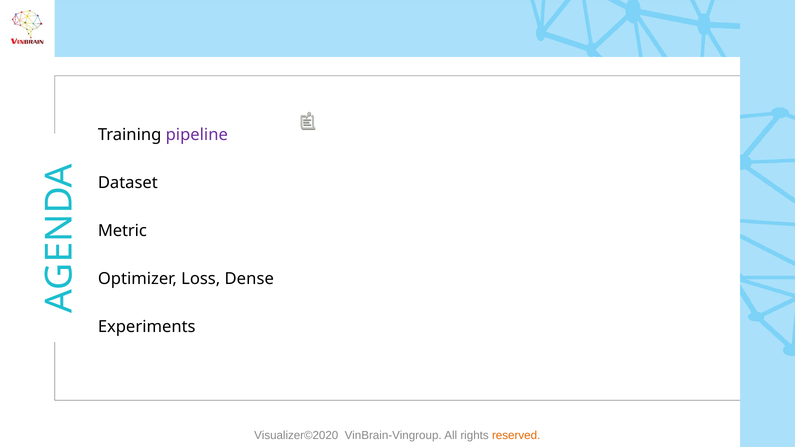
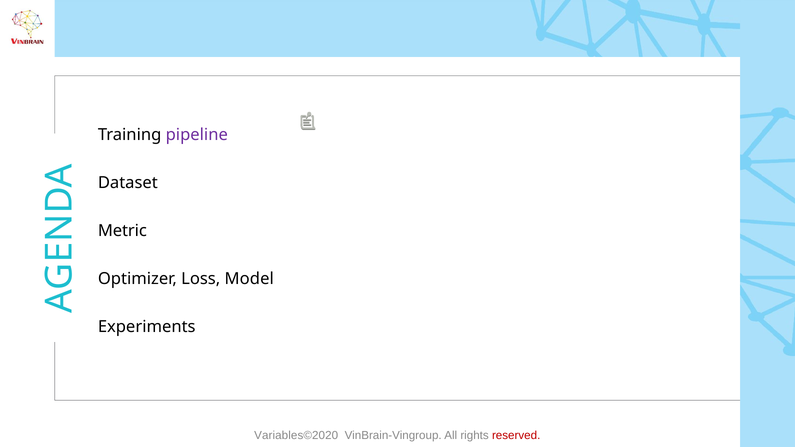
Dense: Dense -> Model
Visualizer©2020: Visualizer©2020 -> Variables©2020
reserved colour: orange -> red
